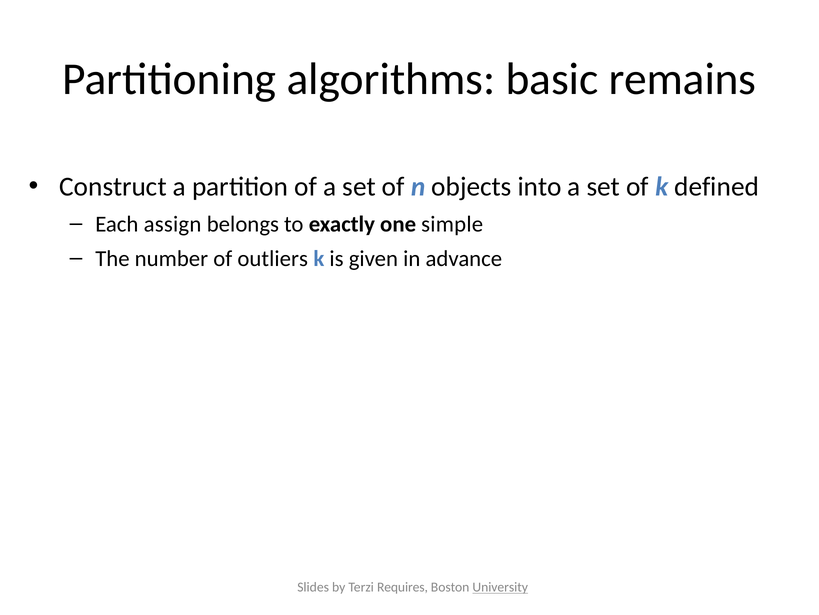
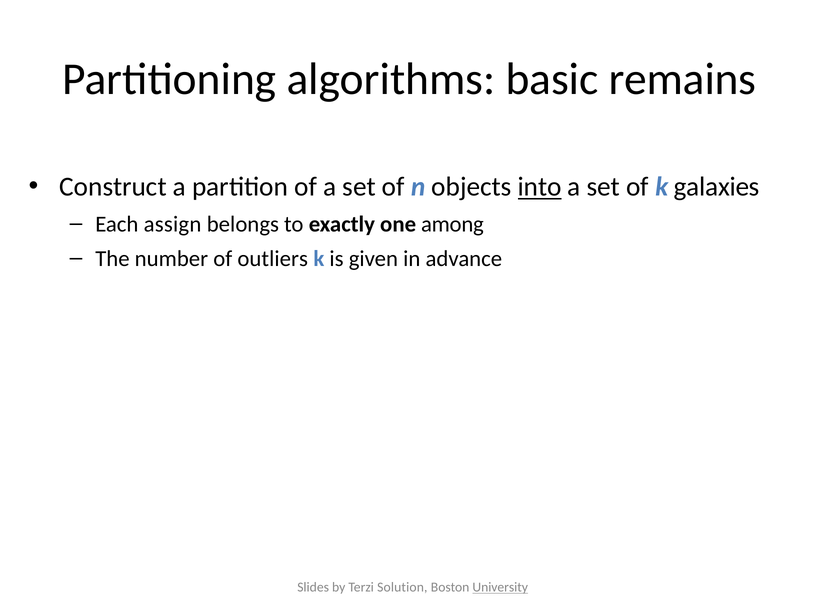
into underline: none -> present
defined: defined -> galaxies
simple: simple -> among
Requires: Requires -> Solution
